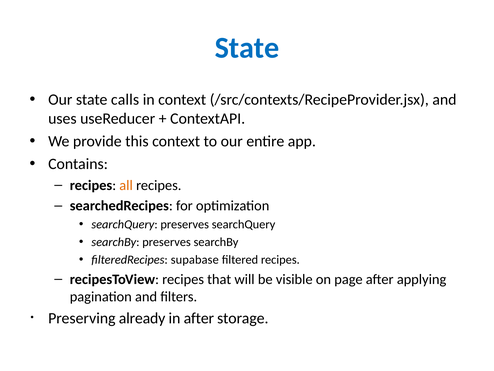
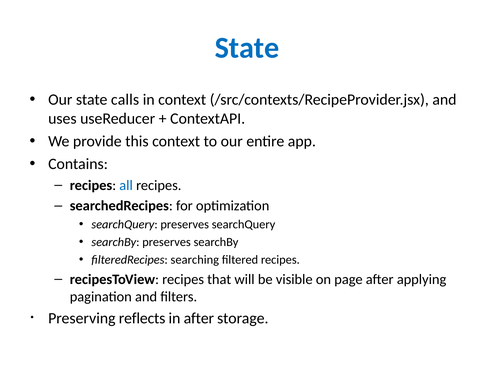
all colour: orange -> blue
supabase: supabase -> searching
already: already -> reflects
